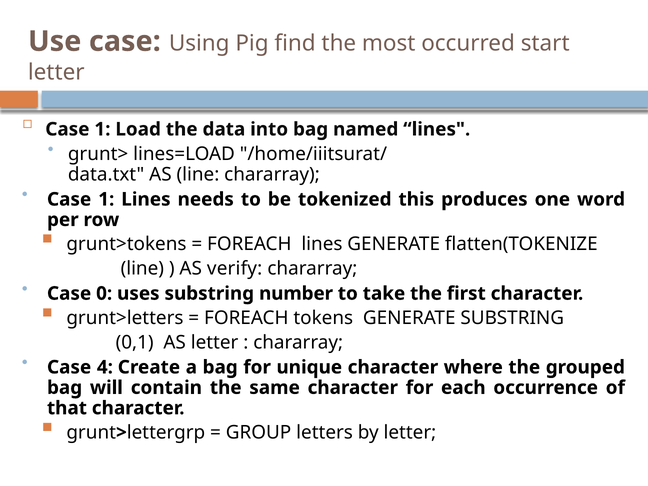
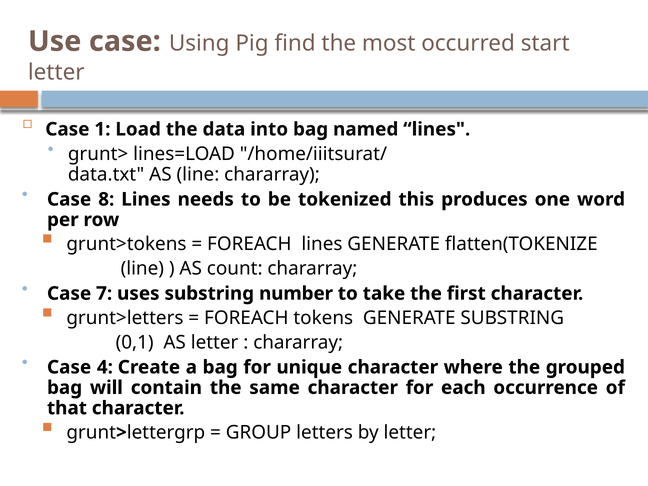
1 at (106, 199): 1 -> 8
verify: verify -> count
0: 0 -> 7
